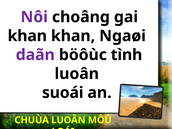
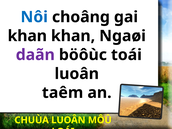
Nôi colour: purple -> blue
tình: tình -> toái
suoái: suoái -> taêm
